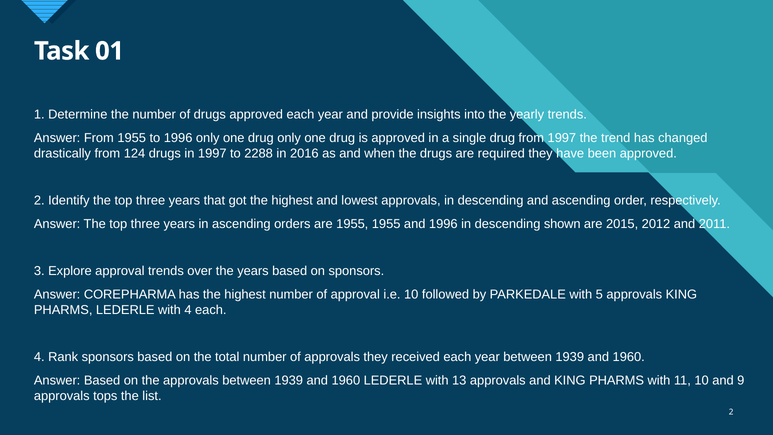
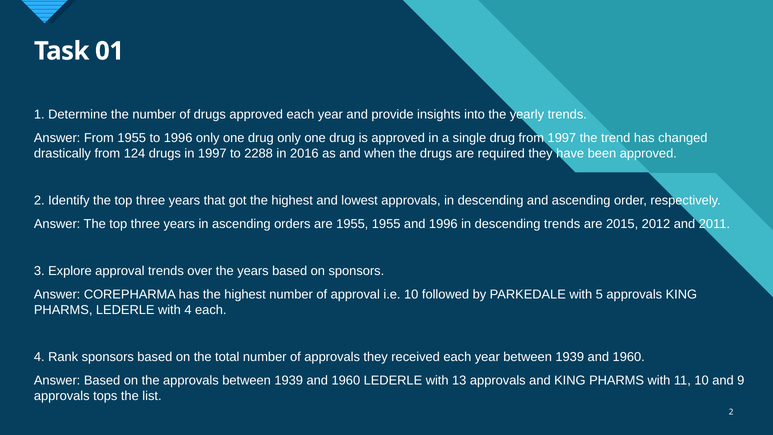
descending shown: shown -> trends
